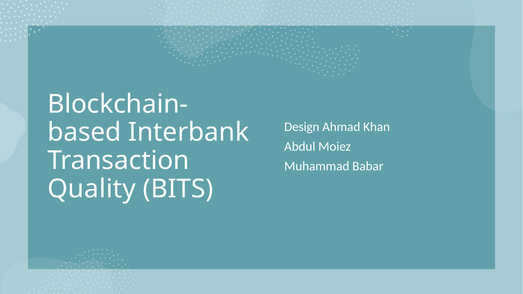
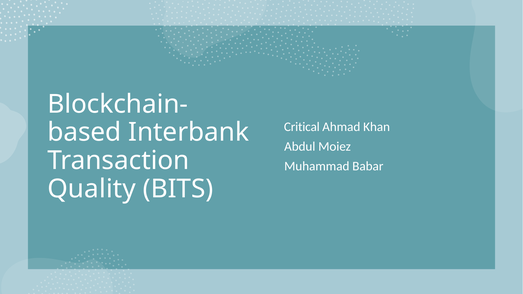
Design: Design -> Critical
